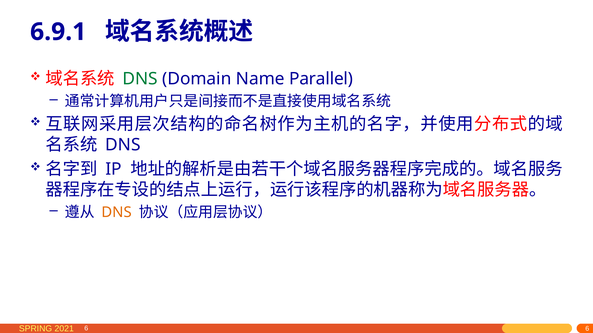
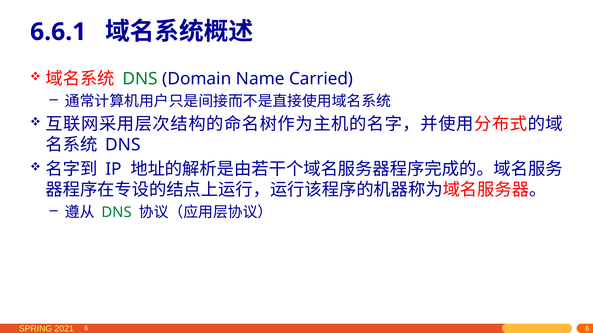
6.9.1: 6.9.1 -> 6.6.1
Parallel: Parallel -> Carried
DNS at (117, 213) colour: orange -> green
